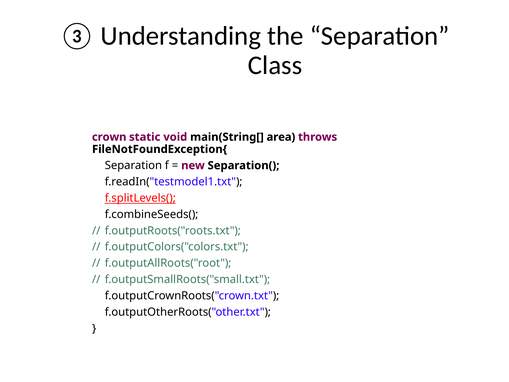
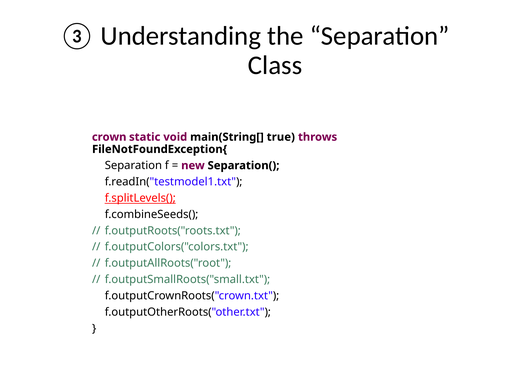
area: area -> true
